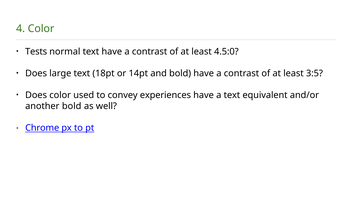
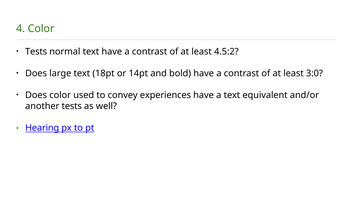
4.5:0: 4.5:0 -> 4.5:2
3:5: 3:5 -> 3:0
another bold: bold -> tests
Chrome: Chrome -> Hearing
